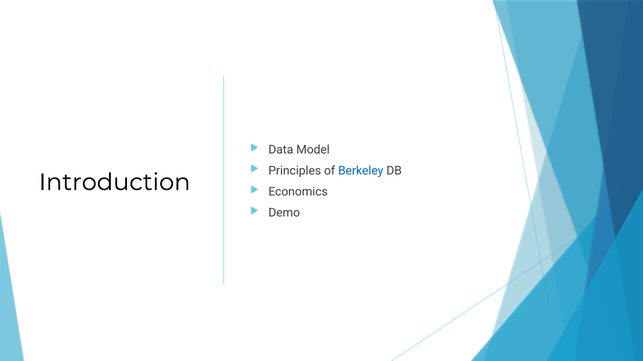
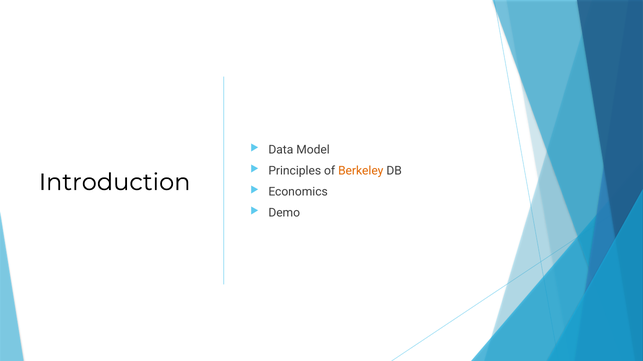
Berkeley colour: blue -> orange
